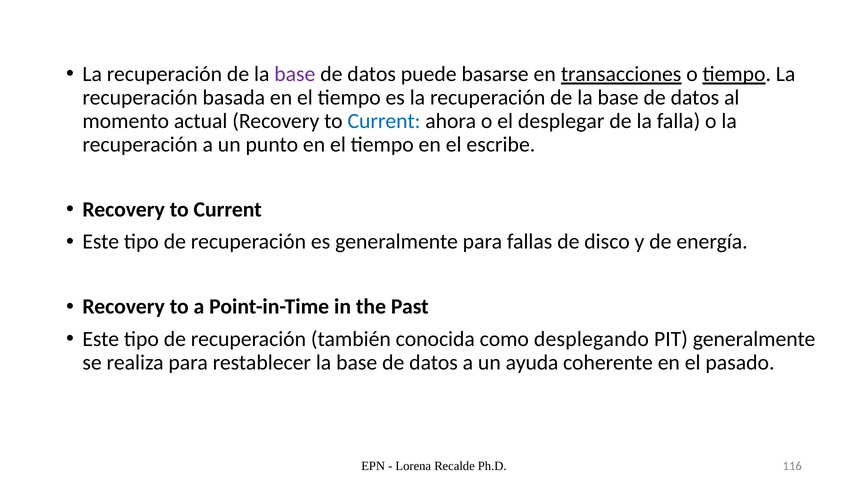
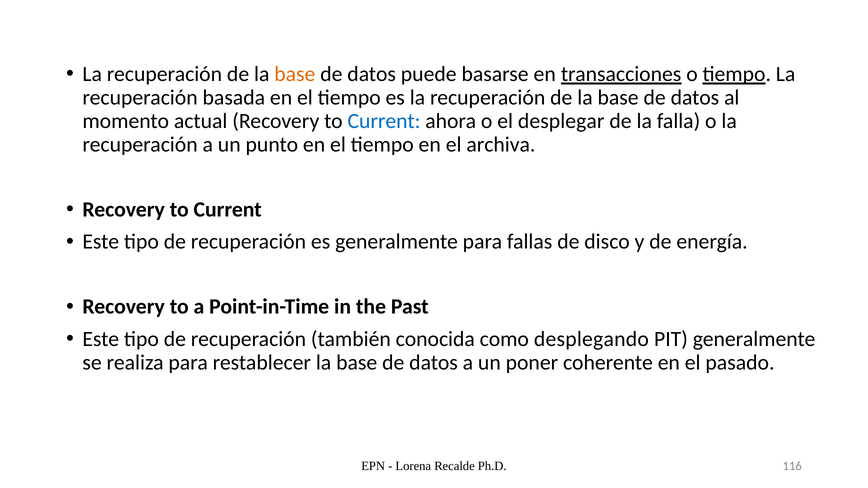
base at (295, 74) colour: purple -> orange
escribe: escribe -> archiva
ayuda: ayuda -> poner
